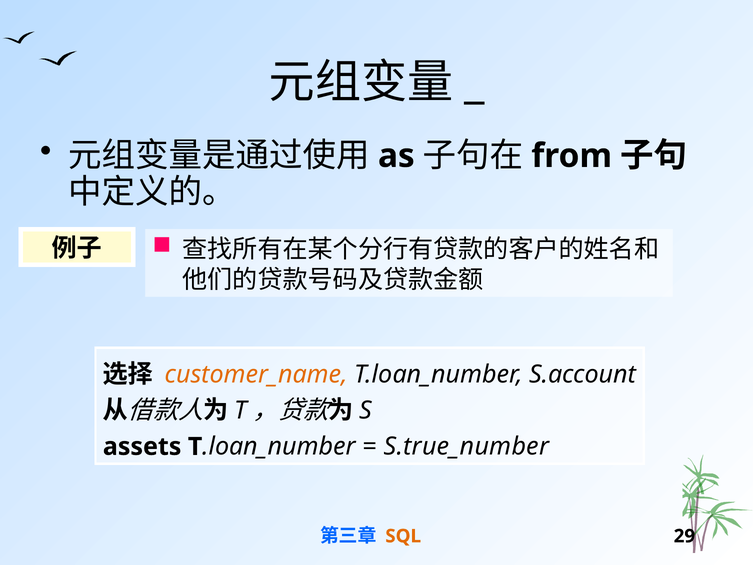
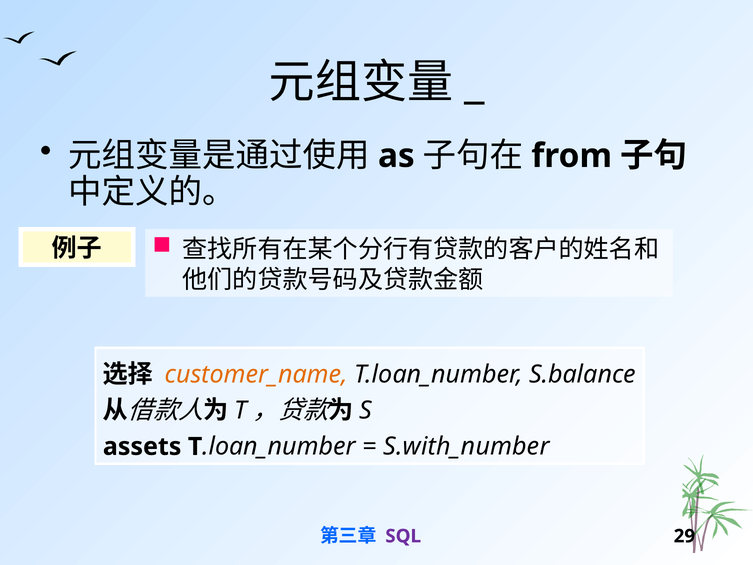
S.account: S.account -> S.balance
S.true_number: S.true_number -> S.with_number
SQL colour: orange -> purple
